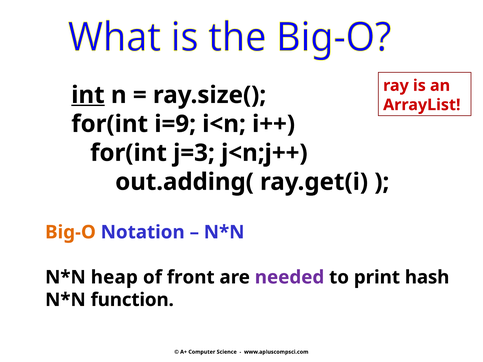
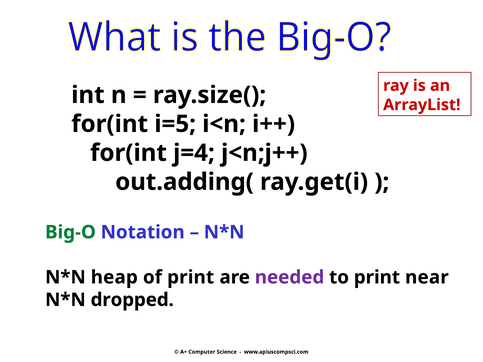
int underline: present -> none
i=9: i=9 -> i=5
j=3: j=3 -> j=4
Big-O colour: orange -> green
of front: front -> print
hash: hash -> near
function: function -> dropped
